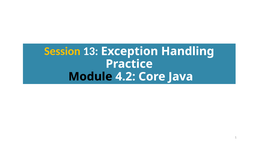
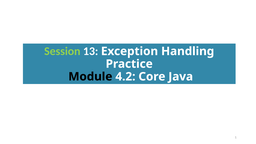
Session colour: yellow -> light green
